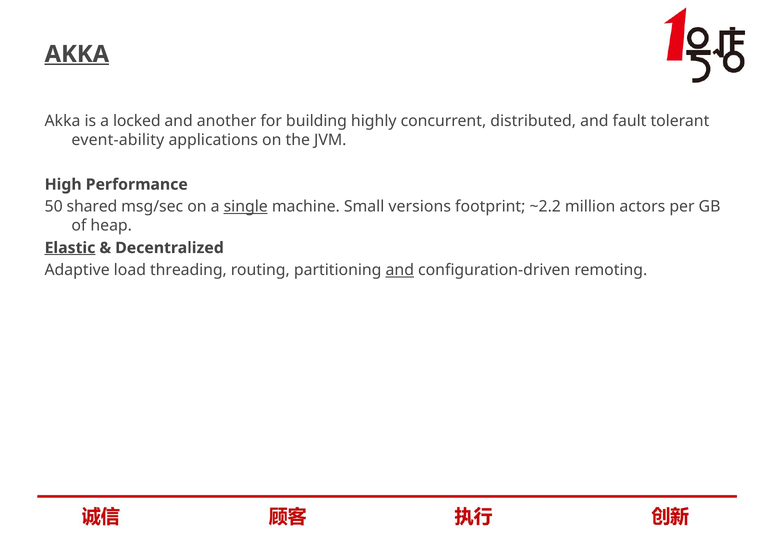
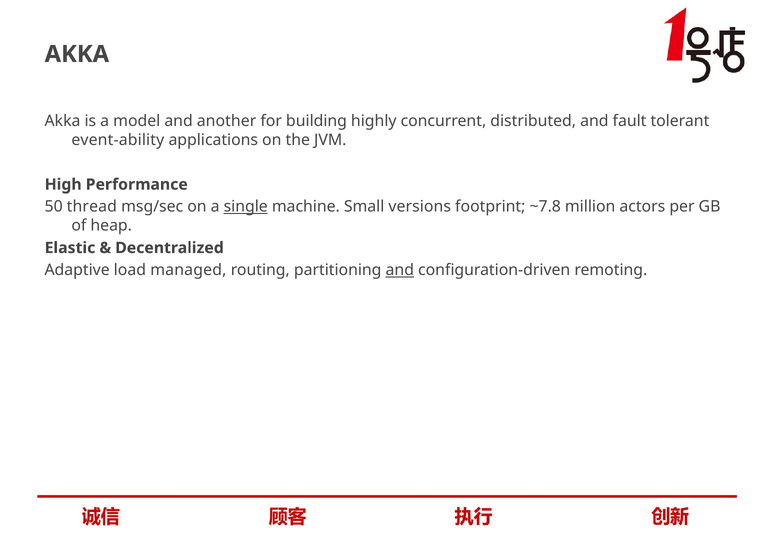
AKKA at (77, 54) underline: present -> none
locked: locked -> model
shared: shared -> thread
~2.2: ~2.2 -> ~7.8
Elastic underline: present -> none
threading: threading -> managed
